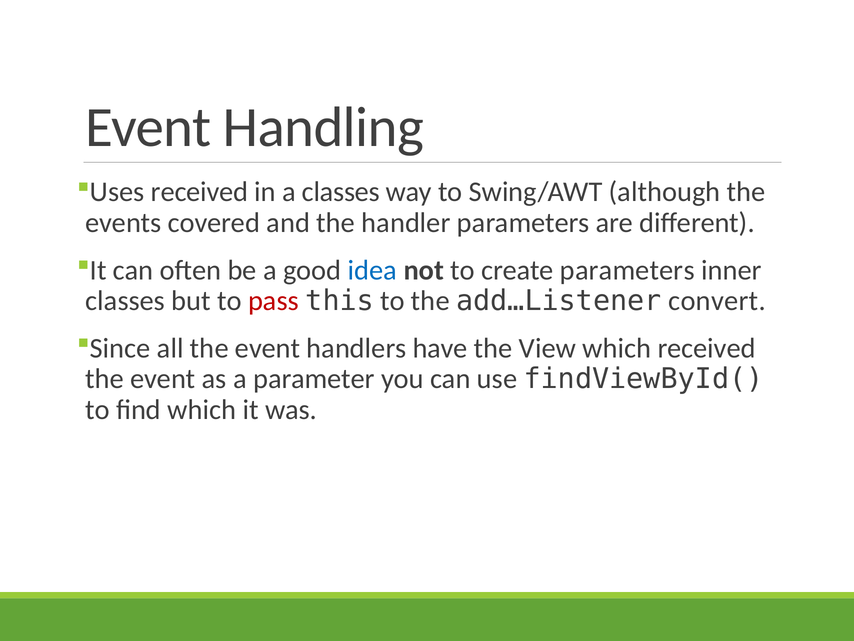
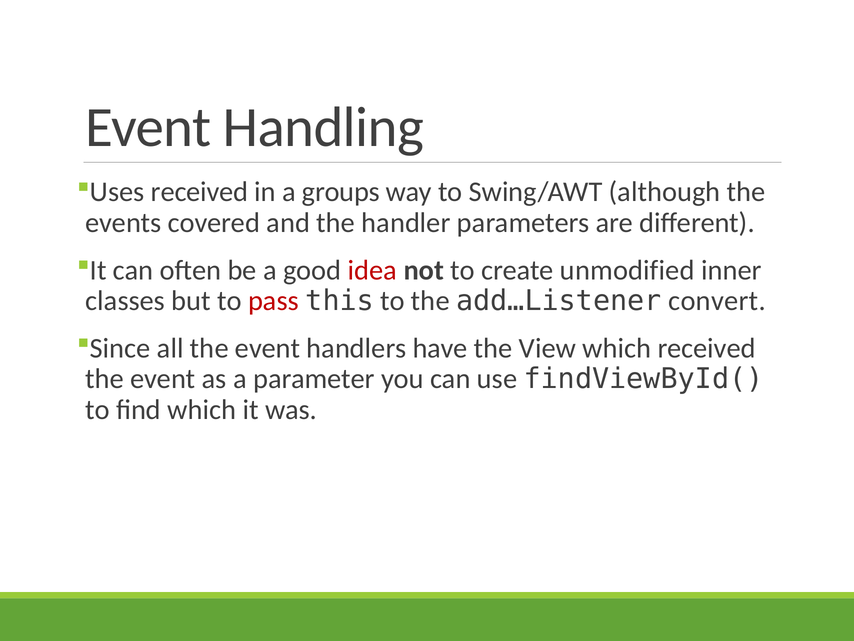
a classes: classes -> groups
idea colour: blue -> red
create parameters: parameters -> unmodified
